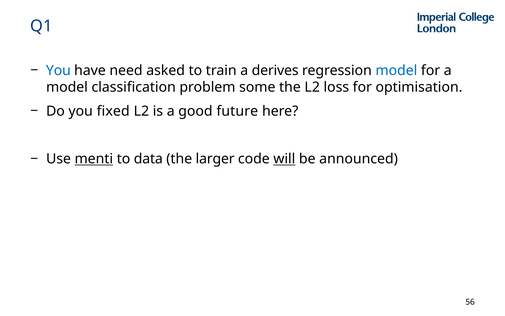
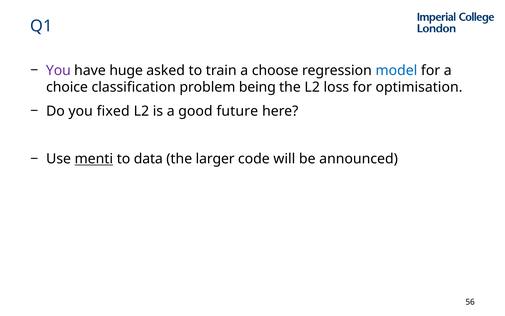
You at (58, 70) colour: blue -> purple
need: need -> huge
derives: derives -> choose
model at (67, 87): model -> choice
some: some -> being
will underline: present -> none
